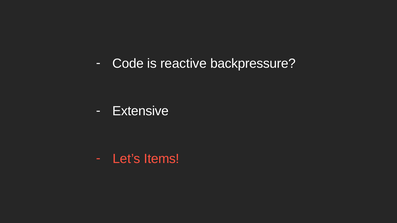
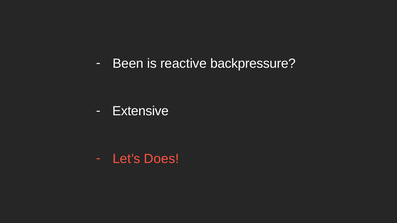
Code: Code -> Been
Items: Items -> Does
